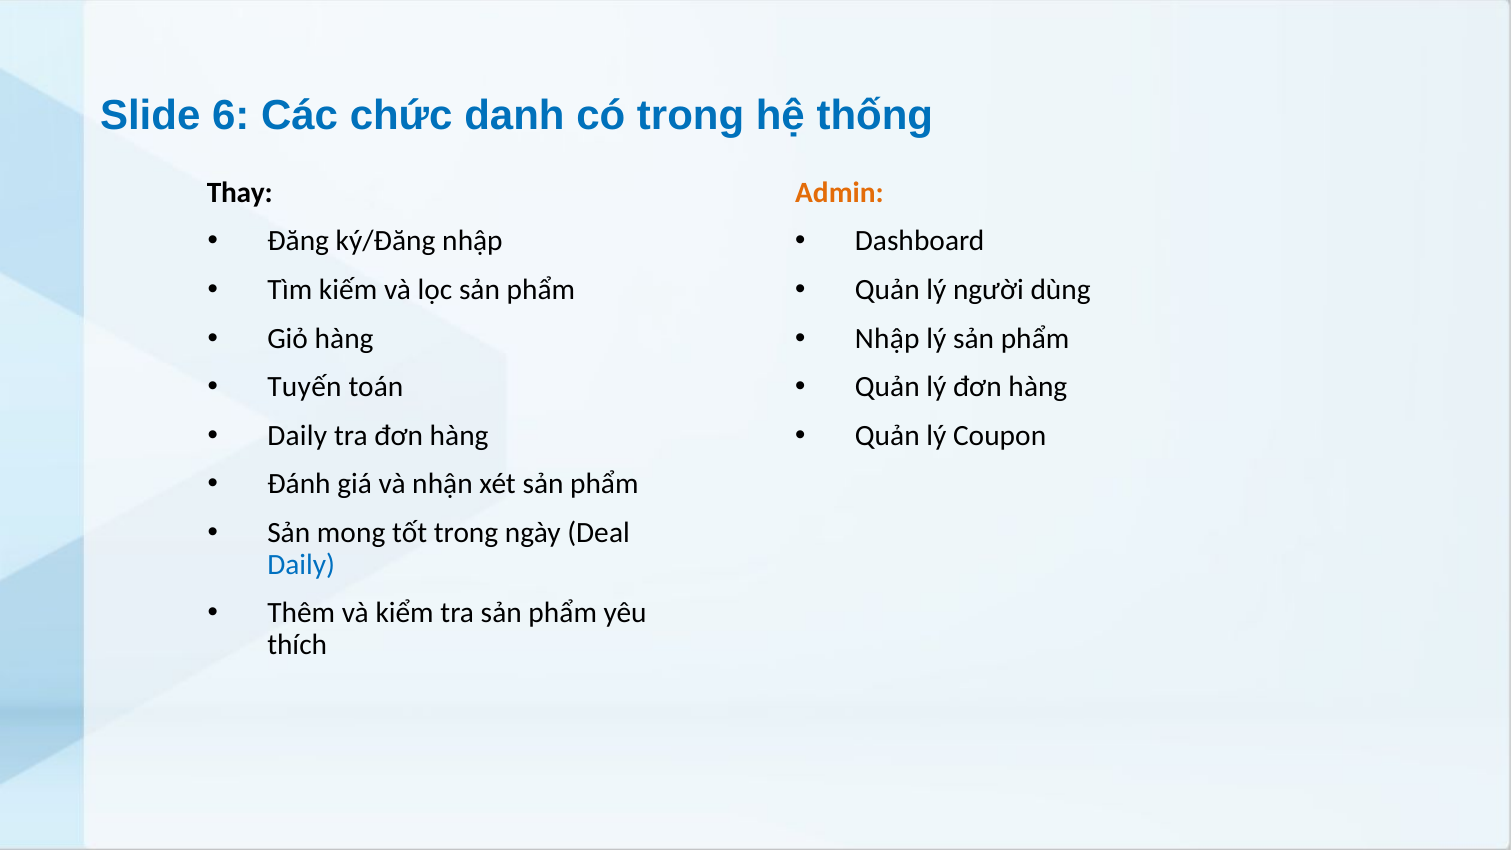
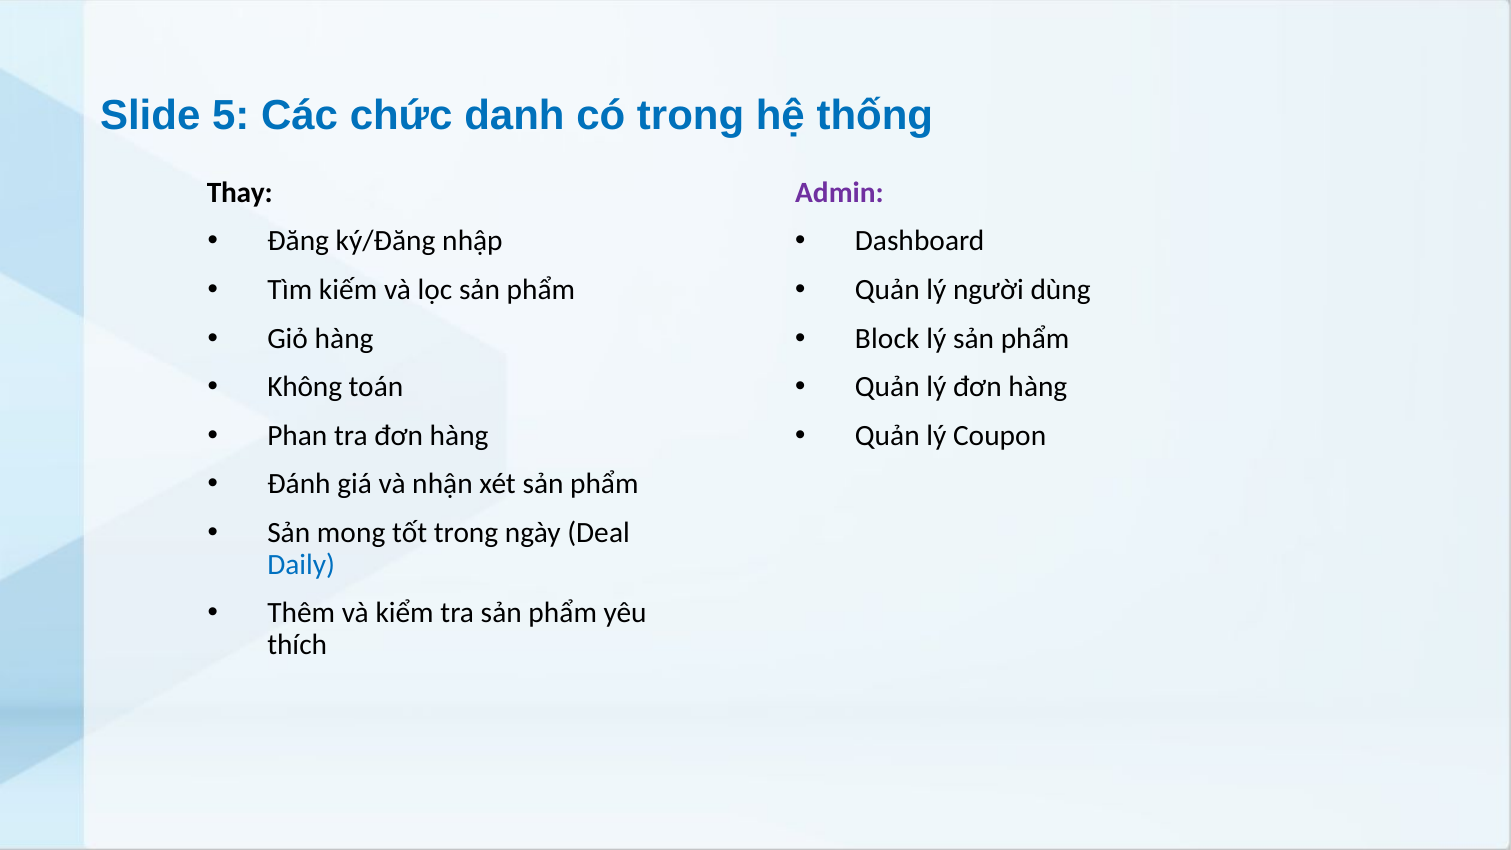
6: 6 -> 5
Admin colour: orange -> purple
Nhập at (887, 338): Nhập -> Block
Tuyến: Tuyến -> Không
Daily at (297, 435): Daily -> Phan
